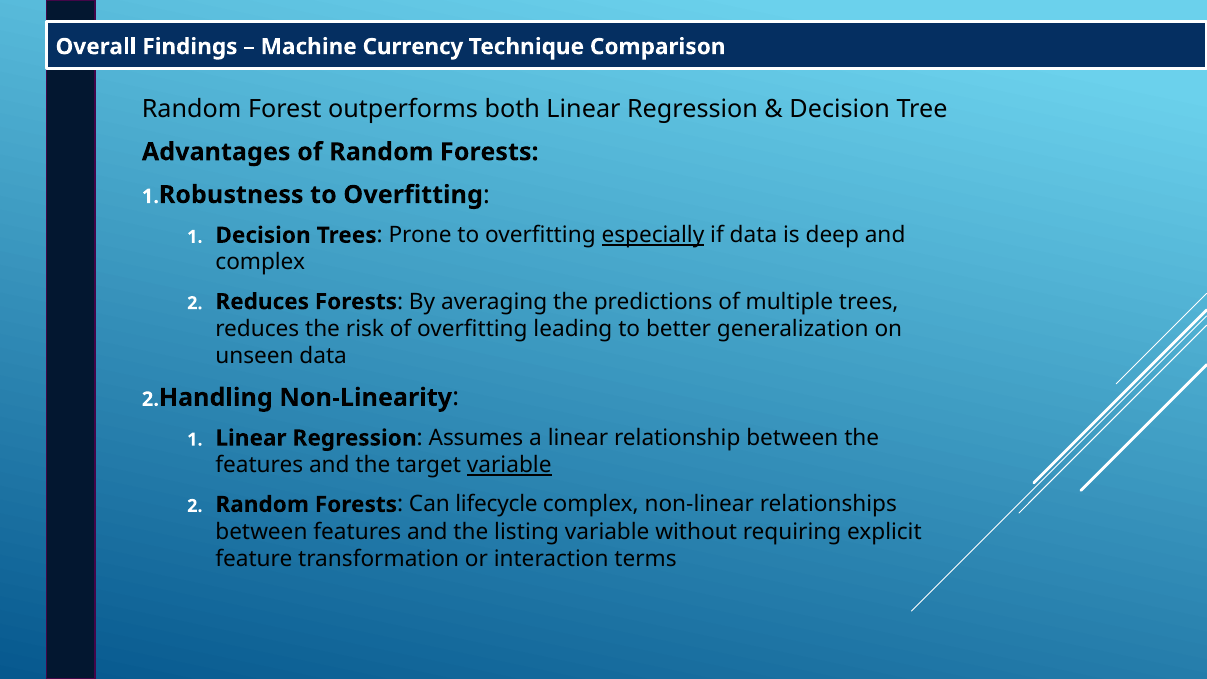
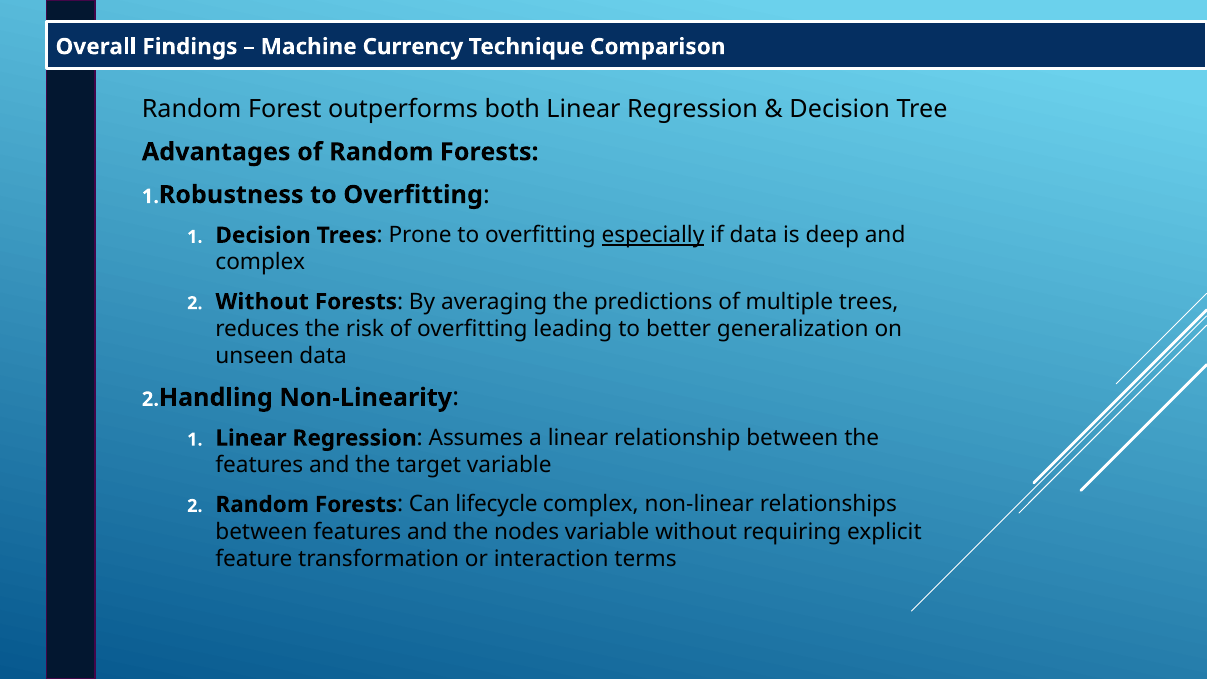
Reduces at (262, 302): Reduces -> Without
variable at (509, 465) underline: present -> none
listing: listing -> nodes
